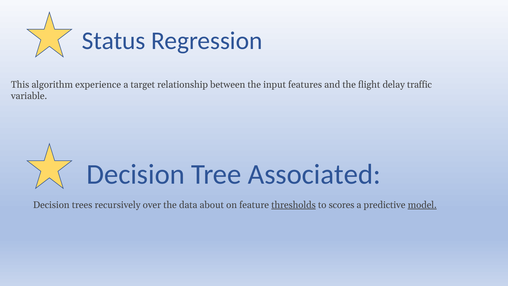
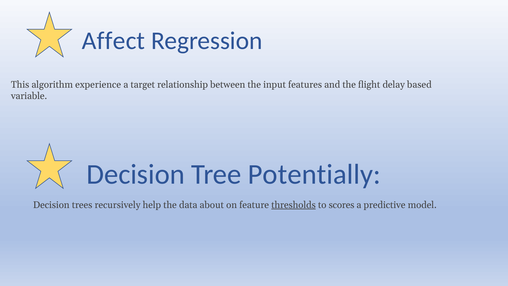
Status: Status -> Affect
traffic: traffic -> based
Associated: Associated -> Potentially
over: over -> help
model underline: present -> none
